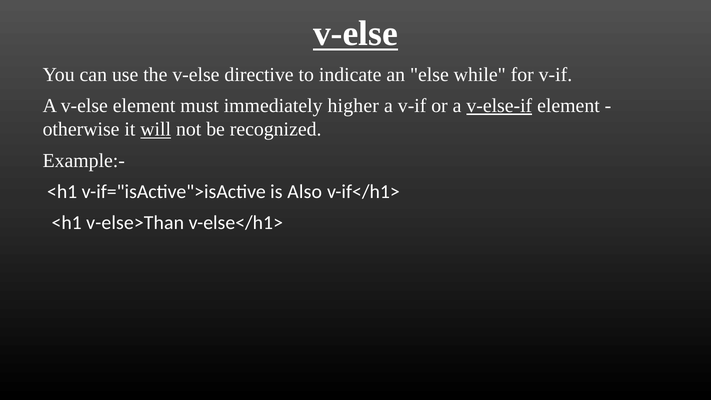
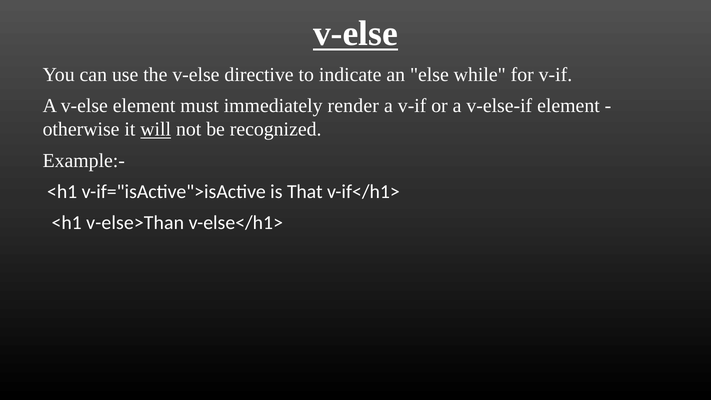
higher: higher -> render
v-else-if underline: present -> none
Also: Also -> That
